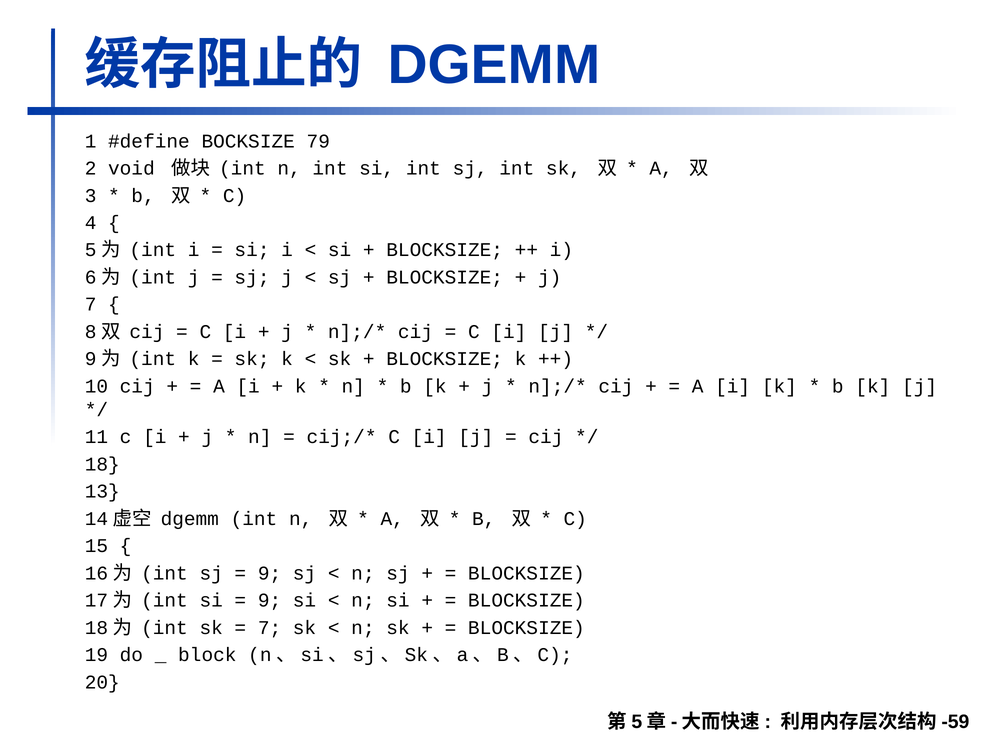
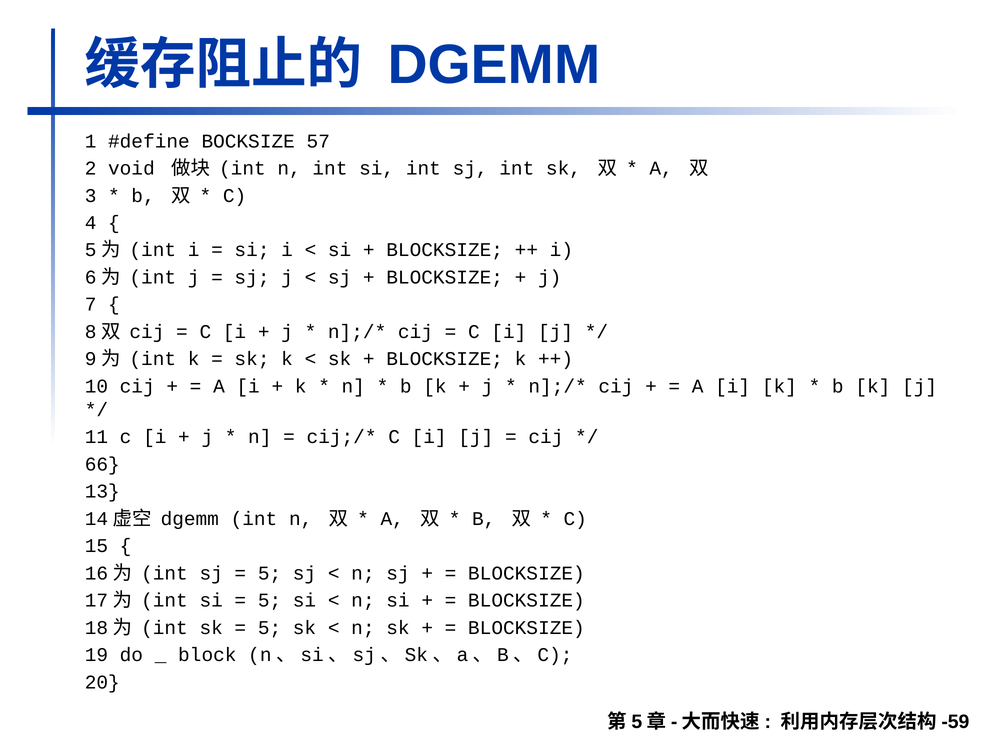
79: 79 -> 57
18: 18 -> 66
9 at (270, 573): 9 -> 5
9 at (270, 600): 9 -> 5
7 at (270, 627): 7 -> 5
